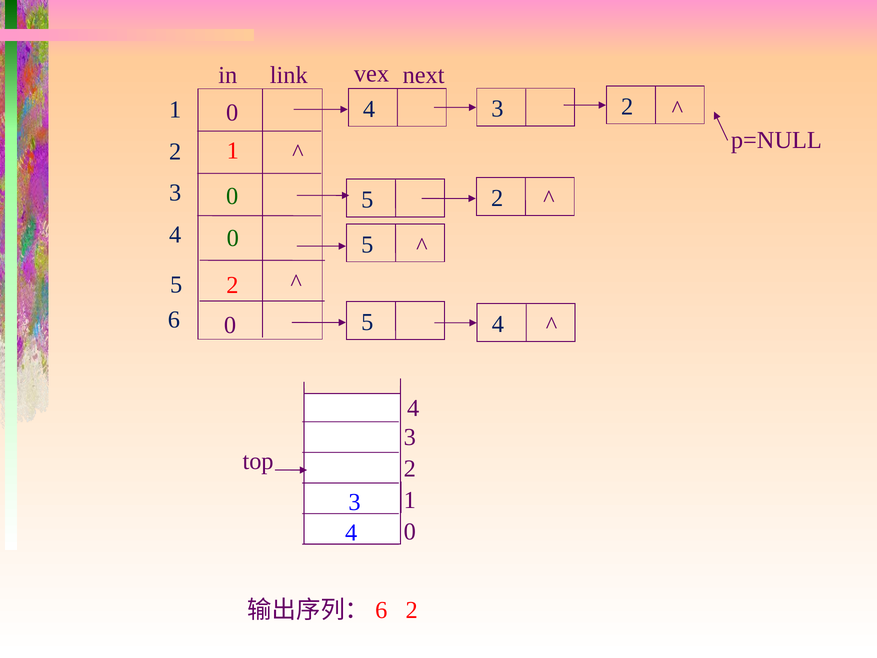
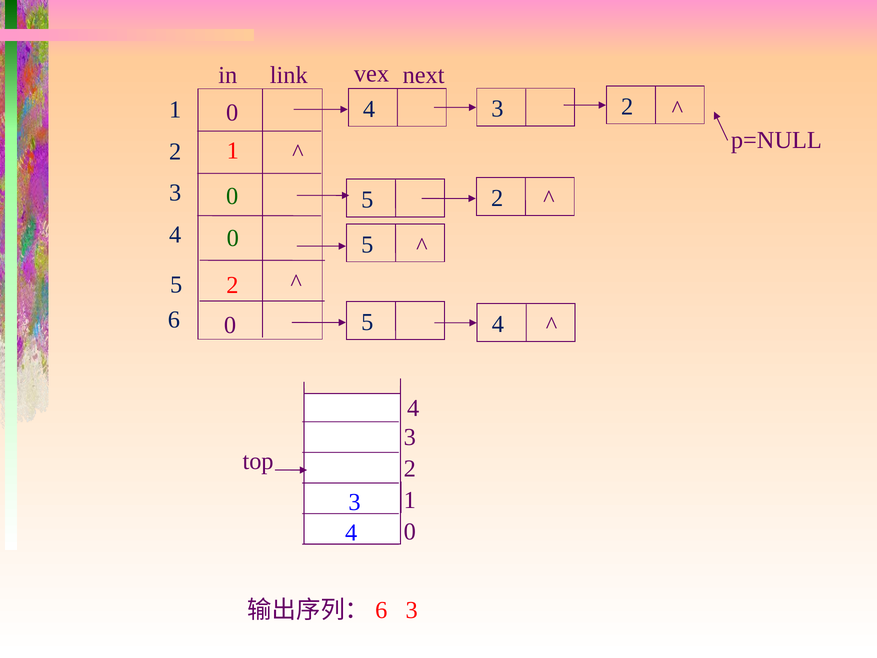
2 at (412, 610): 2 -> 3
